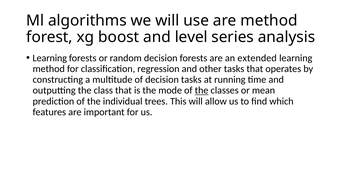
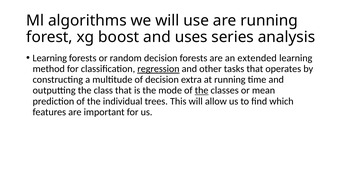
are method: method -> running
level: level -> uses
regression underline: none -> present
decision tasks: tasks -> extra
